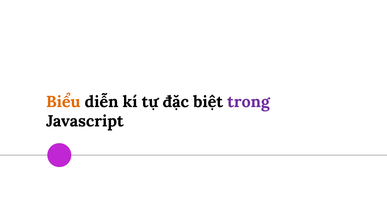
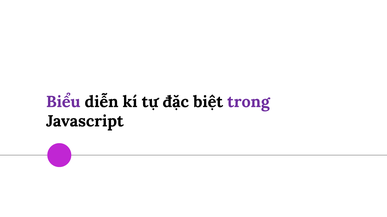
Biểu colour: orange -> purple
